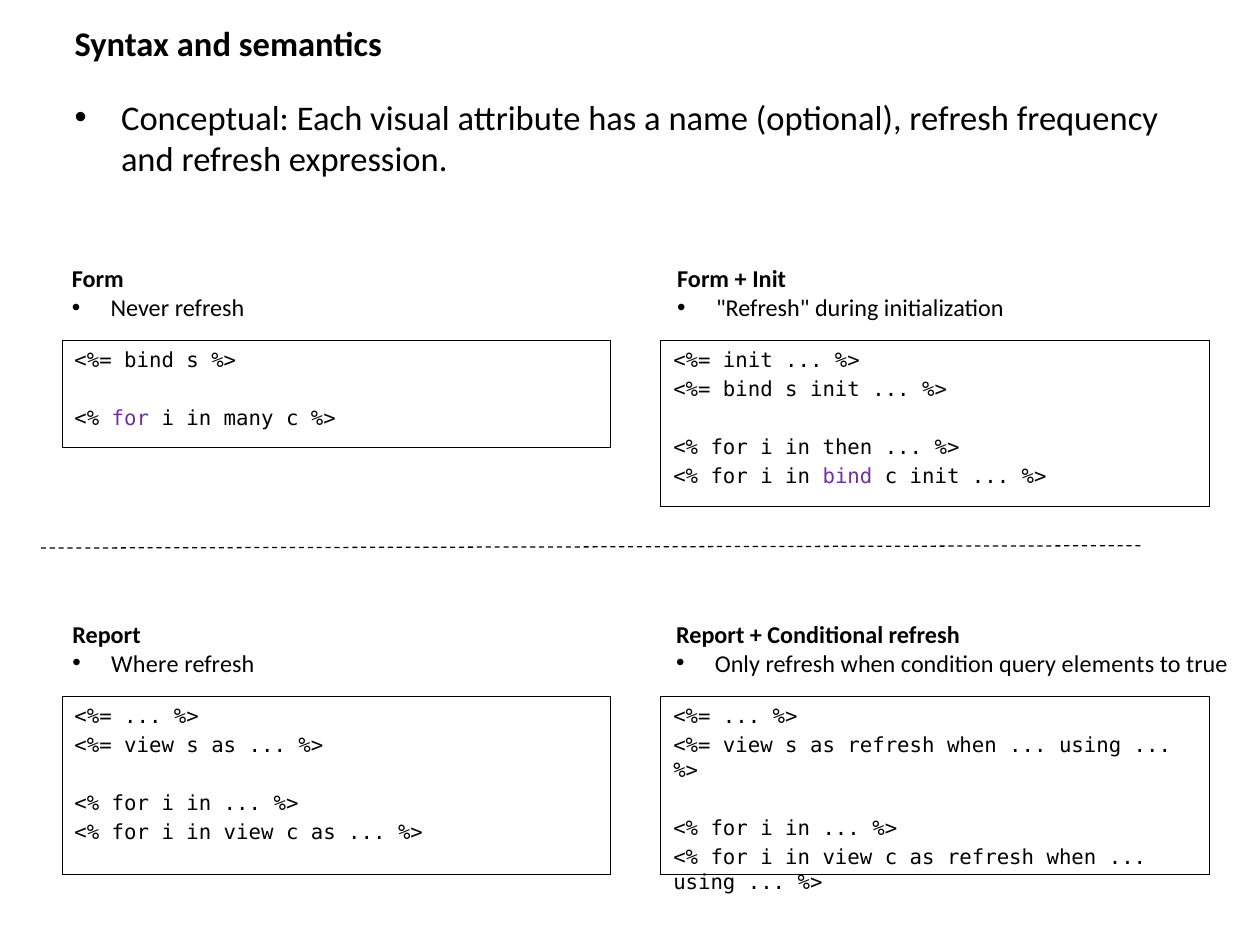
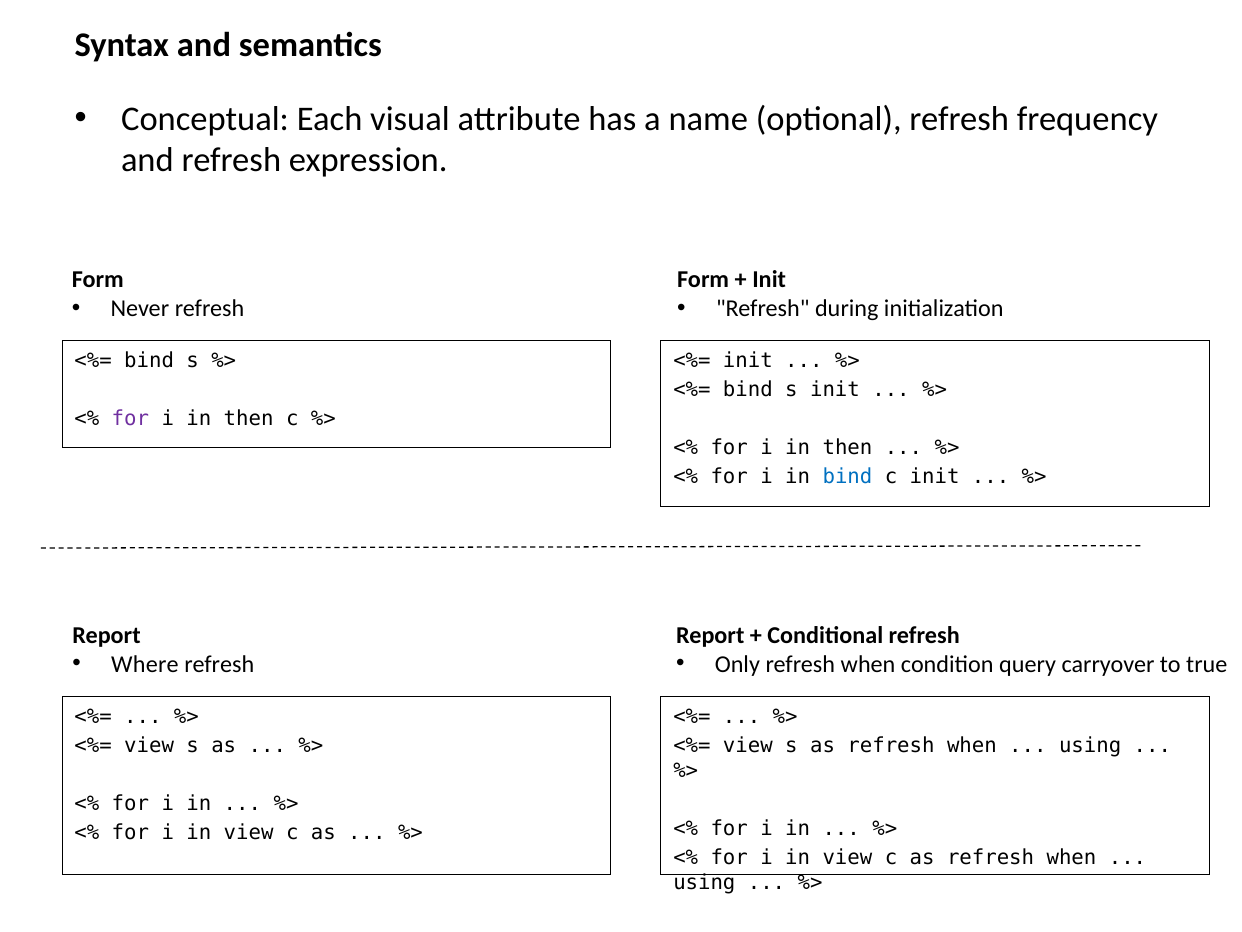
many at (249, 419): many -> then
bind at (847, 477) colour: purple -> blue
elements: elements -> carryover
